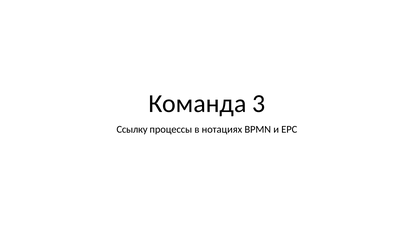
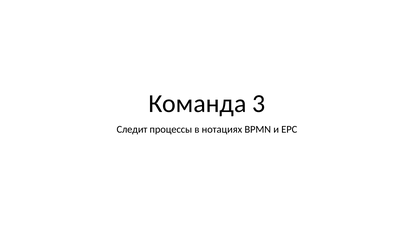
Ссылку: Ссылку -> Следит
